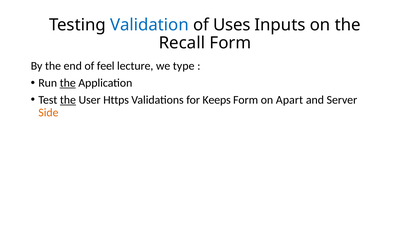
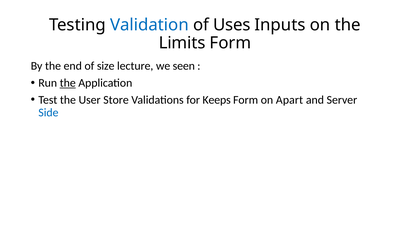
Recall: Recall -> Limits
feel: feel -> size
type: type -> seen
the at (68, 100) underline: present -> none
Https: Https -> Store
Side colour: orange -> blue
